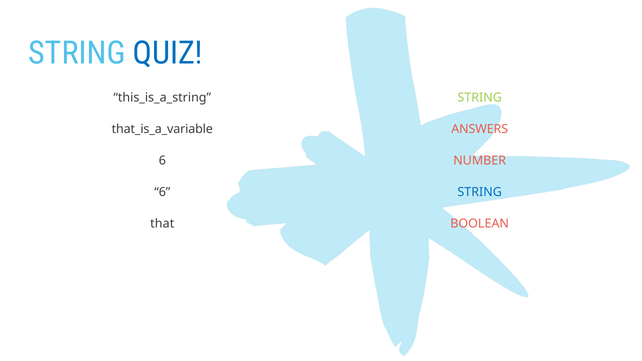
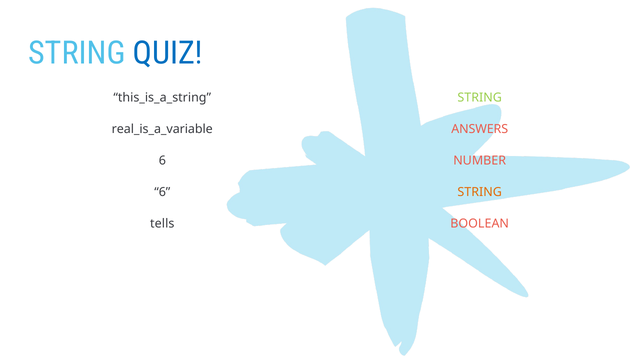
that_is_a_variable: that_is_a_variable -> real_is_a_variable
STRING at (480, 192) colour: blue -> orange
that: that -> tells
